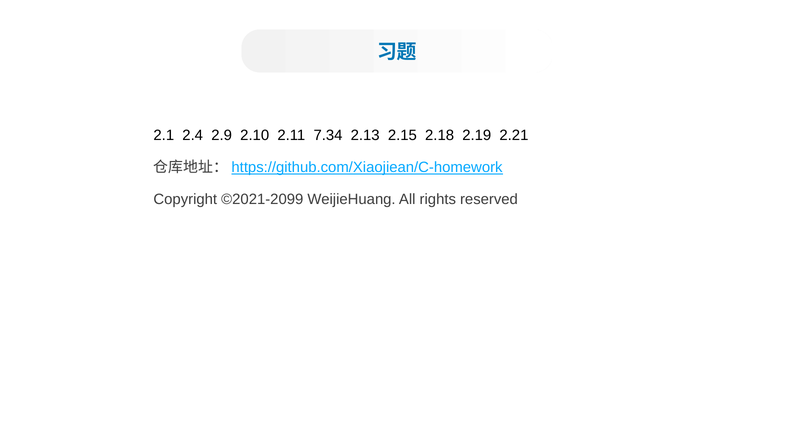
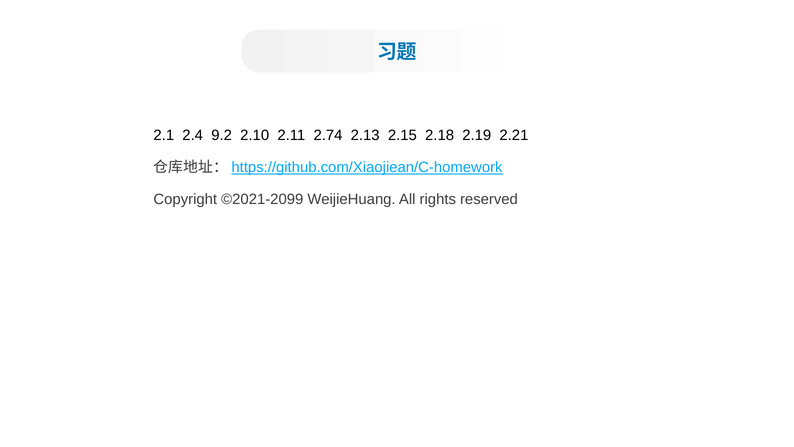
2.9: 2.9 -> 9.2
7.34: 7.34 -> 2.74
